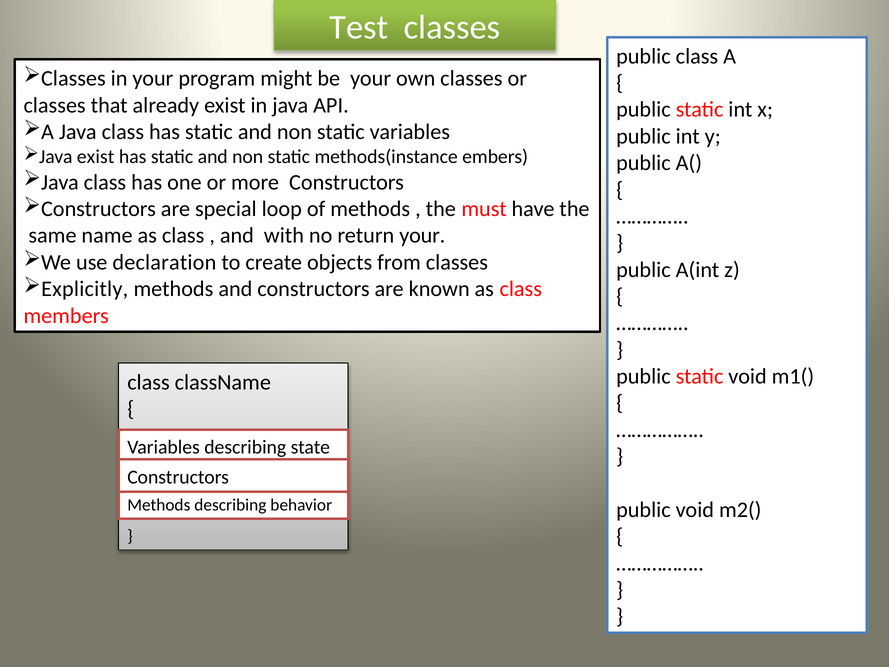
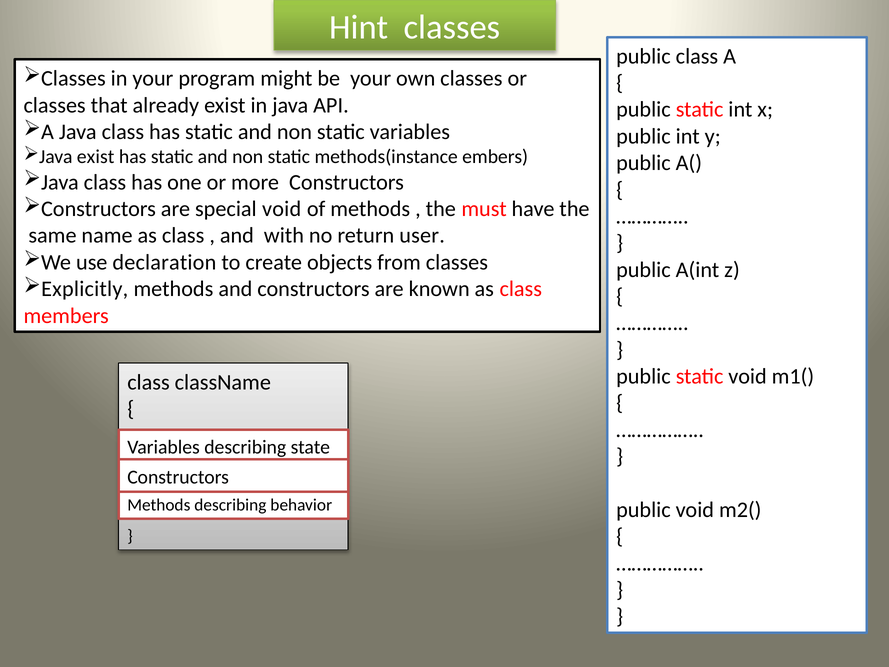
Test: Test -> Hint
special loop: loop -> void
return your: your -> user
